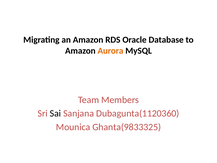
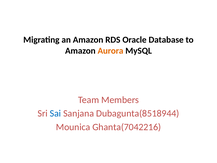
Sai colour: black -> blue
Dubagunta(1120360: Dubagunta(1120360 -> Dubagunta(8518944
Ghanta(9833325: Ghanta(9833325 -> Ghanta(7042216
